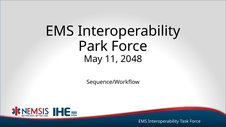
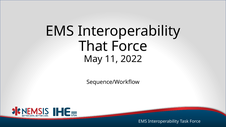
Park: Park -> That
2048: 2048 -> 2022
